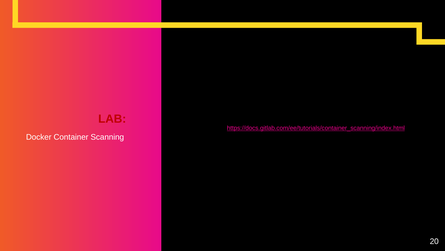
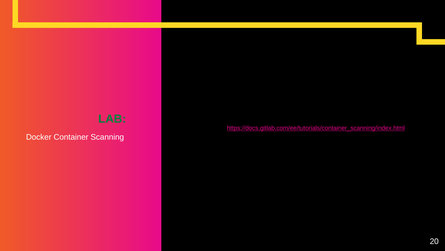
LAB colour: red -> green
